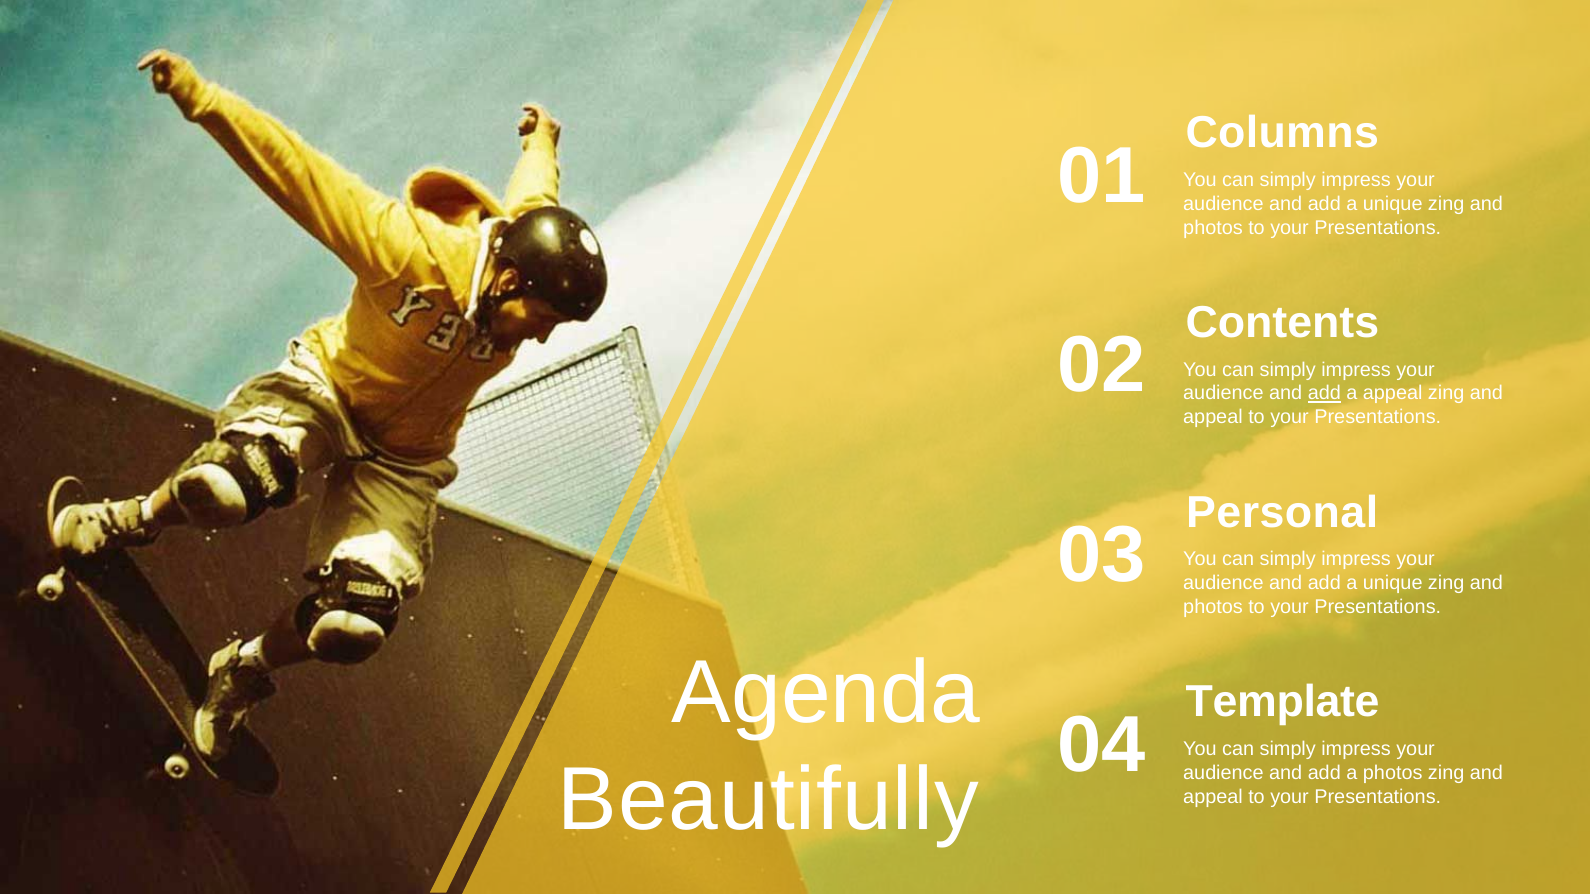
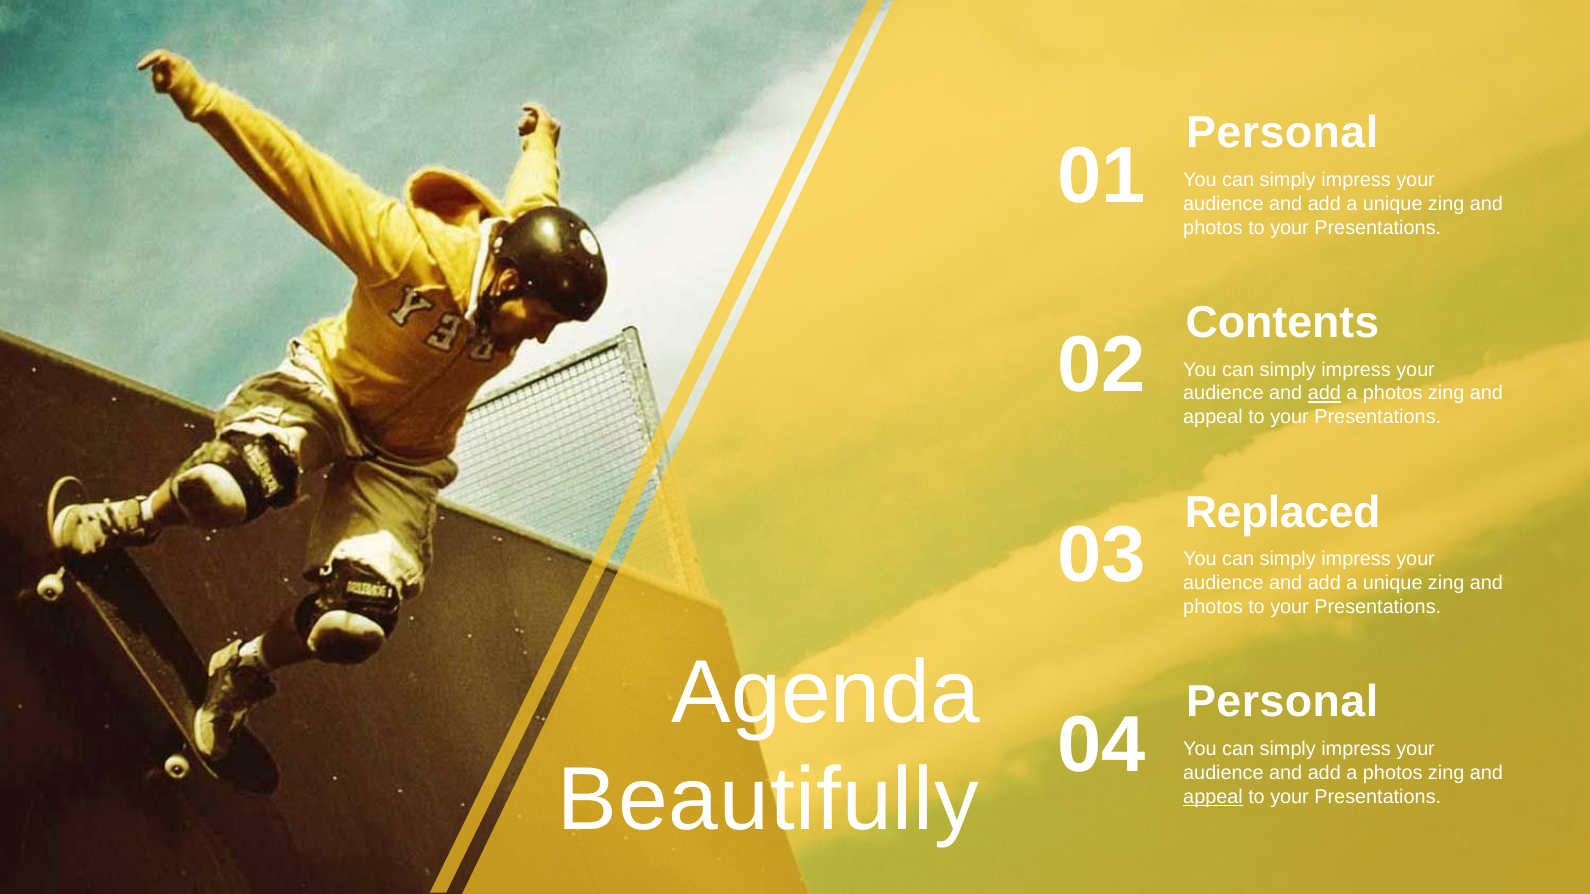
Columns at (1282, 133): Columns -> Personal
appeal at (1393, 394): appeal -> photos
Personal: Personal -> Replaced
Template at (1283, 702): Template -> Personal
appeal at (1213, 797) underline: none -> present
